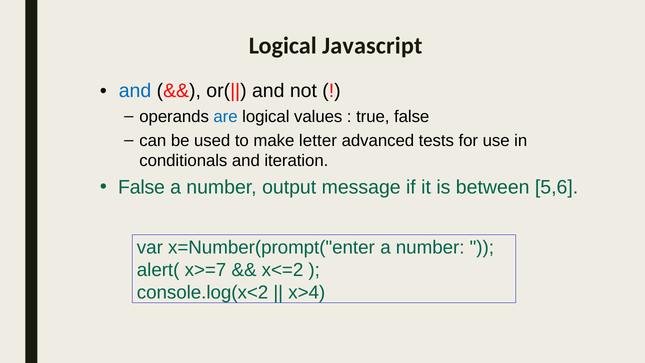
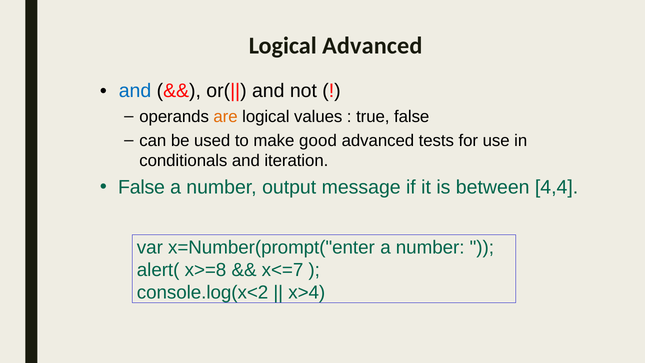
Logical Javascript: Javascript -> Advanced
are colour: blue -> orange
letter: letter -> good
5,6: 5,6 -> 4,4
x>=7: x>=7 -> x>=8
x<=2: x<=2 -> x<=7
